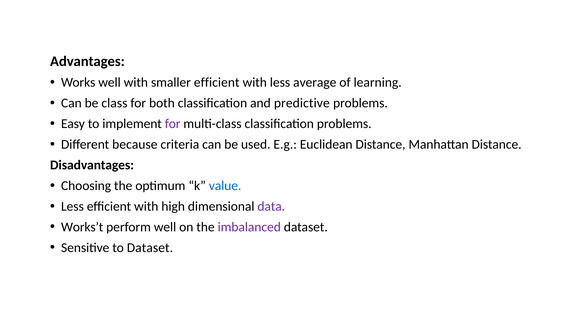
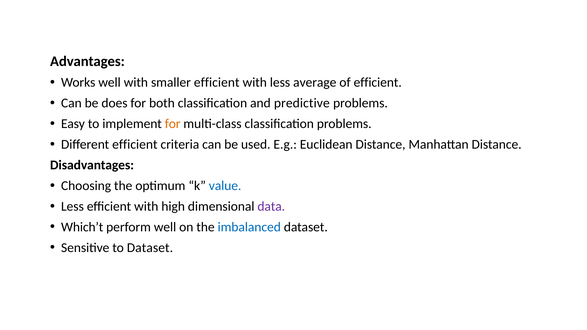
of learning: learning -> efficient
class: class -> does
for at (173, 124) colour: purple -> orange
Different because: because -> efficient
Works’t: Works’t -> Which’t
imbalanced colour: purple -> blue
